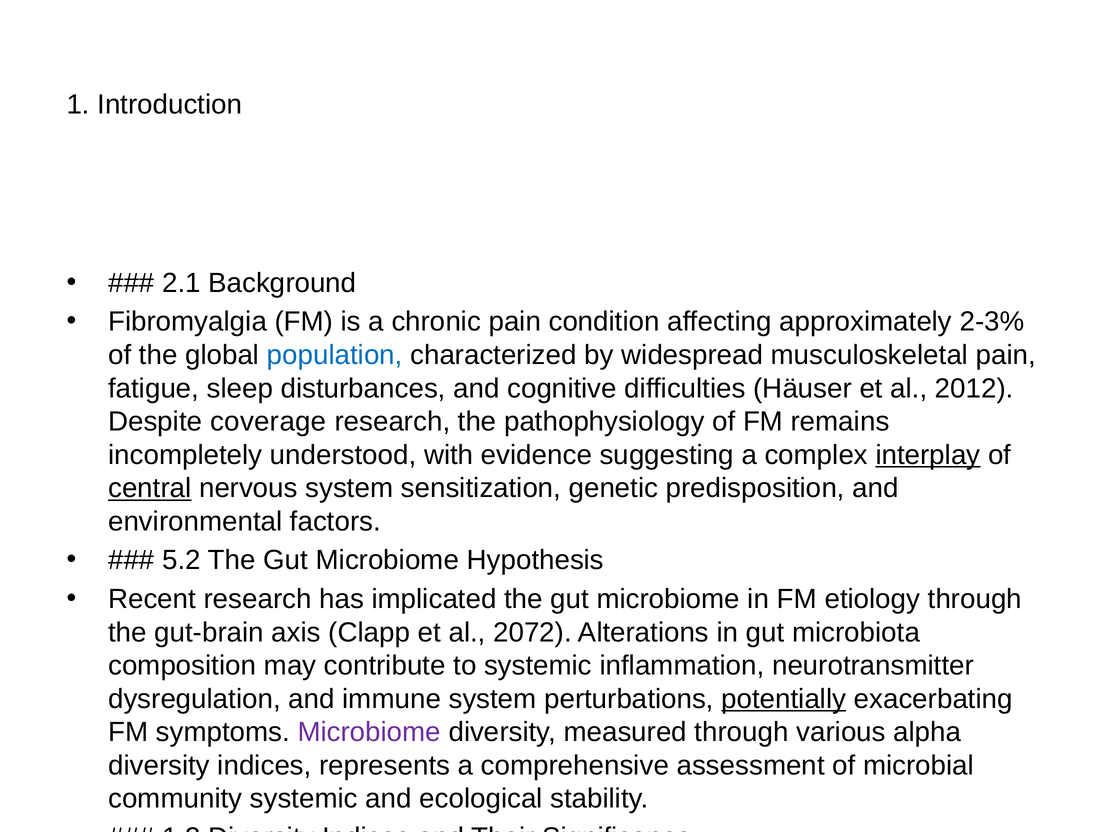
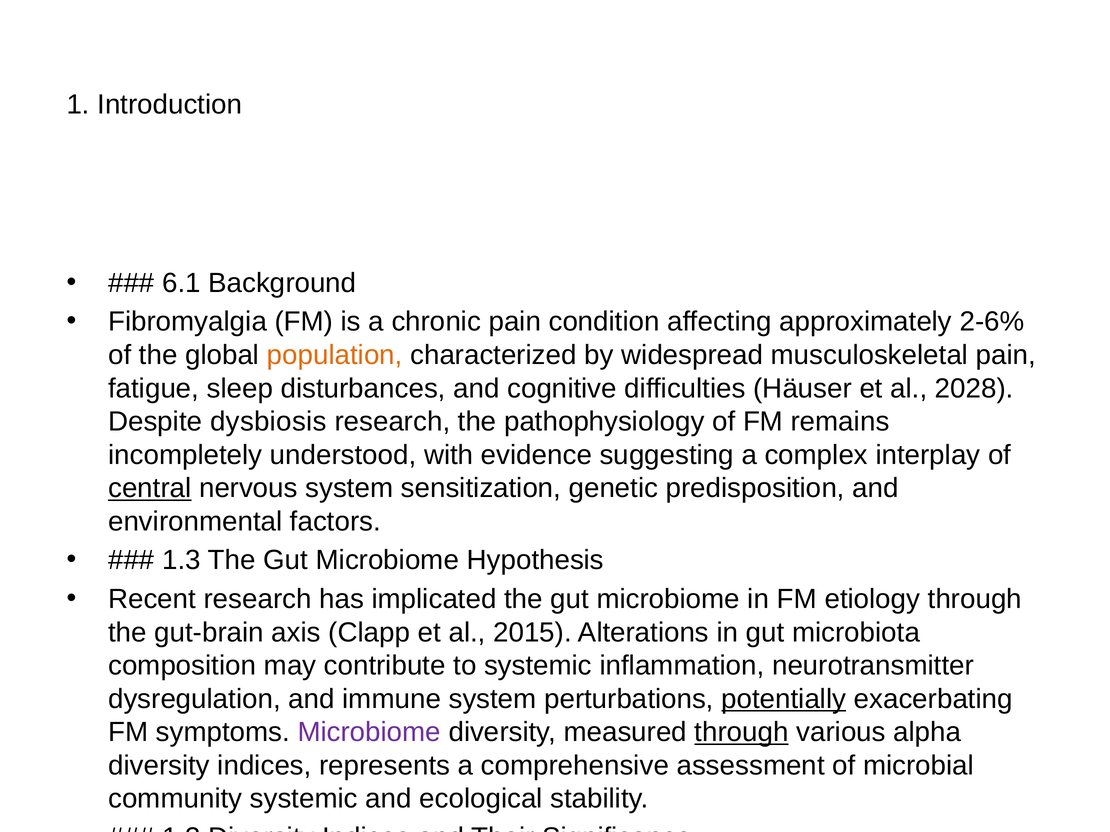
2.1: 2.1 -> 6.1
2-3%: 2-3% -> 2-6%
population colour: blue -> orange
2012: 2012 -> 2028
coverage: coverage -> dysbiosis
interplay underline: present -> none
5.2 at (181, 561): 5.2 -> 1.3
2072: 2072 -> 2015
through at (742, 733) underline: none -> present
